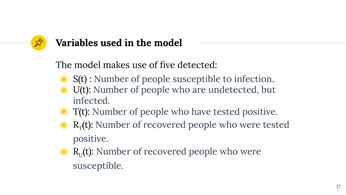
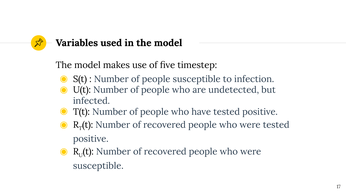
detected: detected -> timestep
